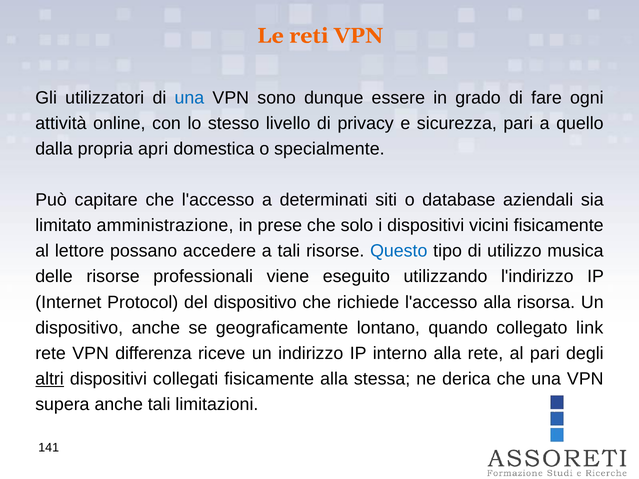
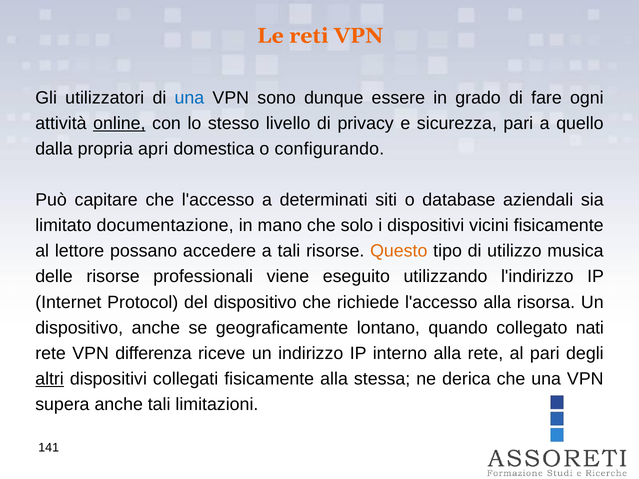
online underline: none -> present
specialmente: specialmente -> configurando
amministrazione: amministrazione -> documentazione
prese: prese -> mano
Questo colour: blue -> orange
link: link -> nati
